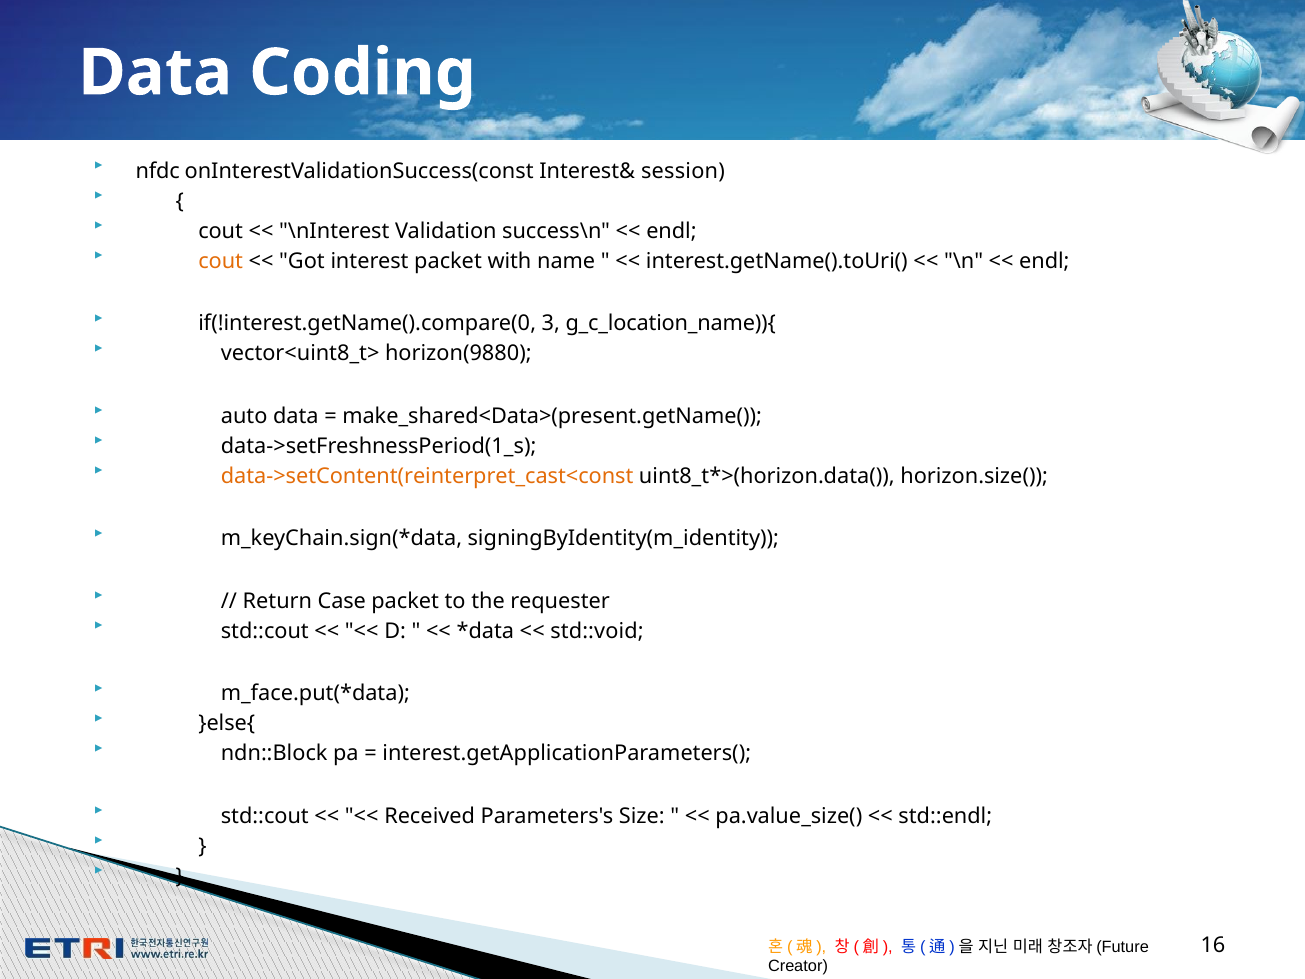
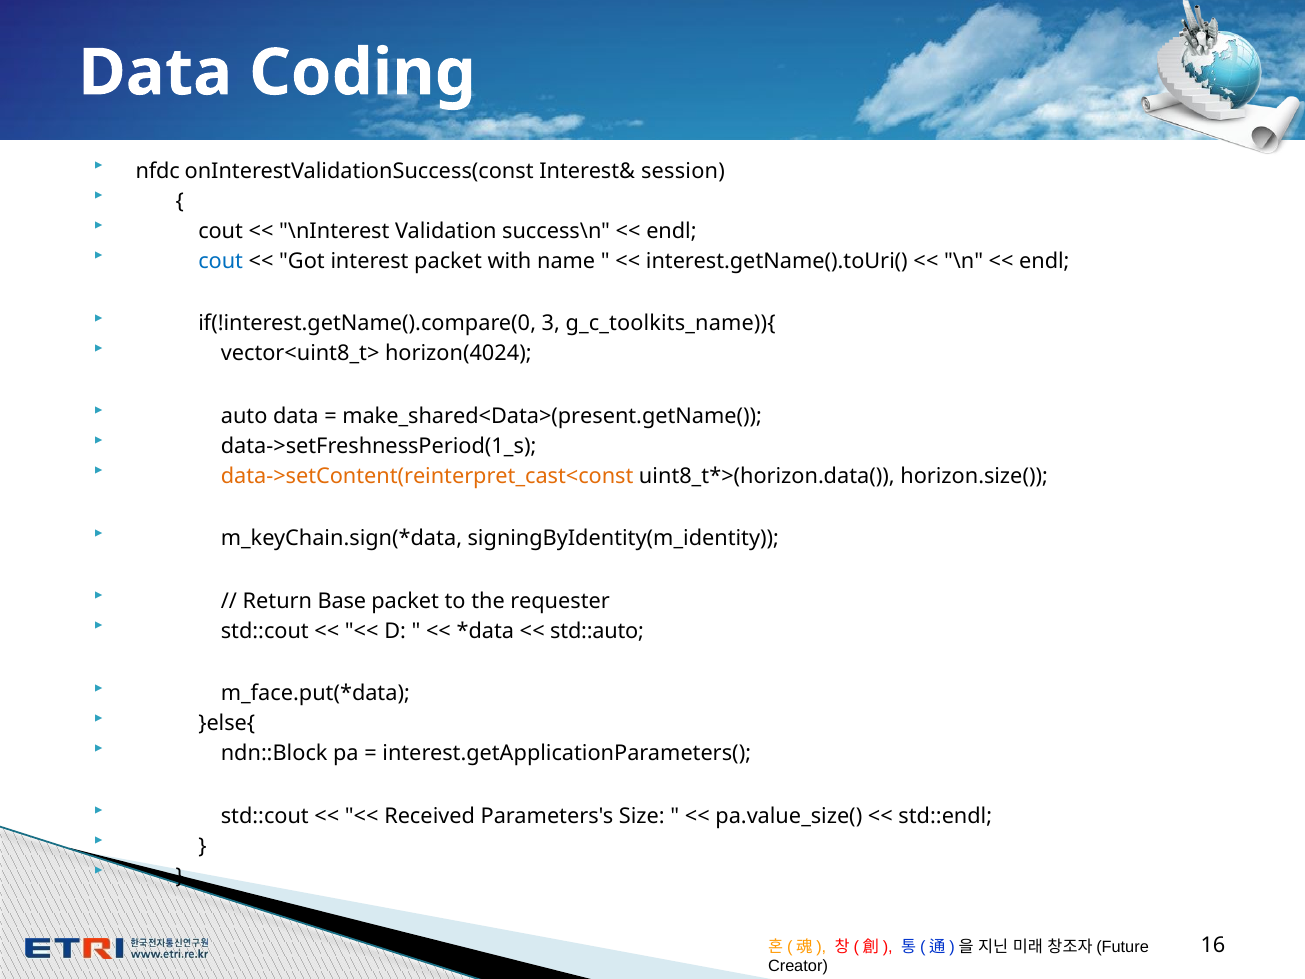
cout at (221, 261) colour: orange -> blue
g_c_location_name)){: g_c_location_name)){ -> g_c_toolkits_name)){
horizon(9880: horizon(9880 -> horizon(4024
Case: Case -> Base
std::void: std::void -> std::auto
